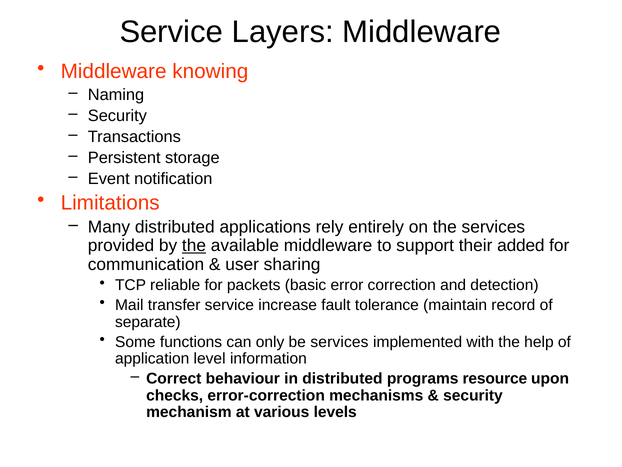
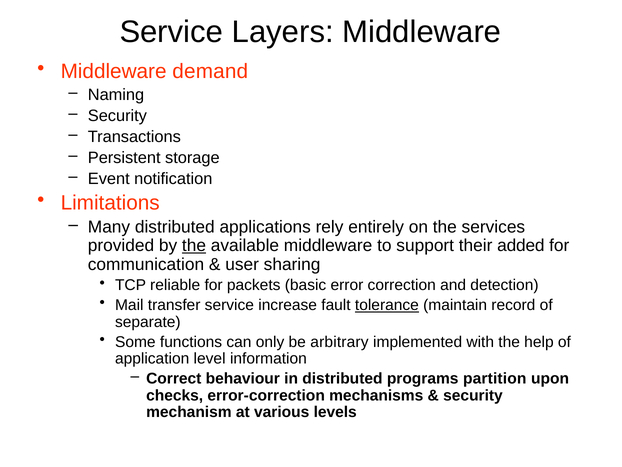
knowing: knowing -> demand
tolerance underline: none -> present
be services: services -> arbitrary
resource: resource -> partition
